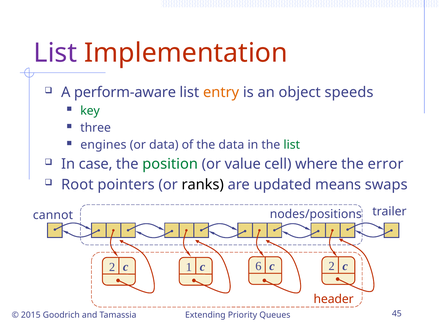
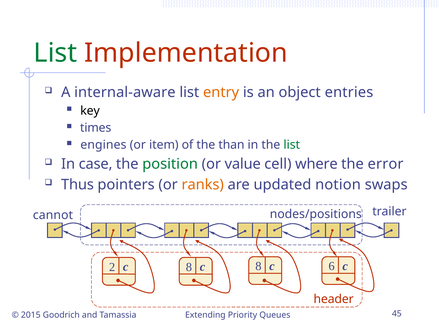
List at (55, 53) colour: purple -> green
perform-aware: perform-aware -> internal-aware
speeds: speeds -> entries
key colour: green -> black
three: three -> times
or data: data -> item
the data: data -> than
Root: Root -> Thus
ranks colour: black -> orange
means: means -> notion
2 c 1: 1 -> 8
6 at (258, 266): 6 -> 8
c 2: 2 -> 6
